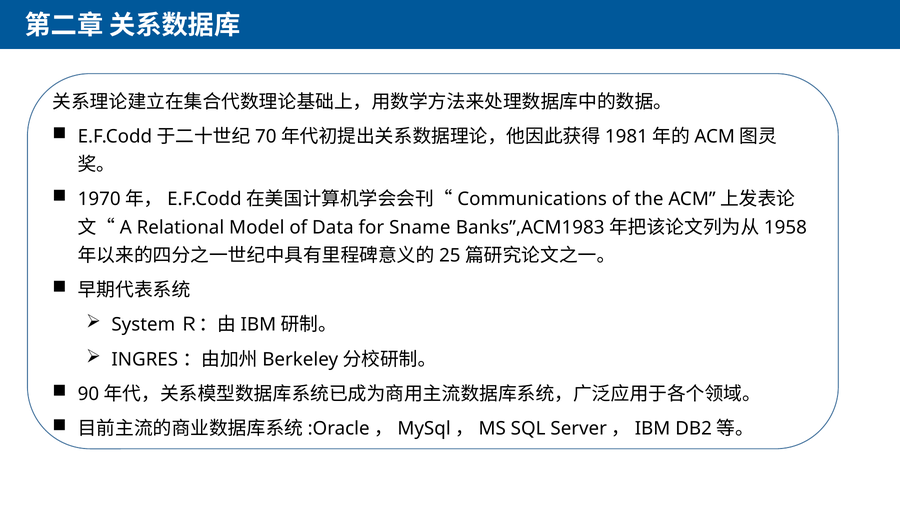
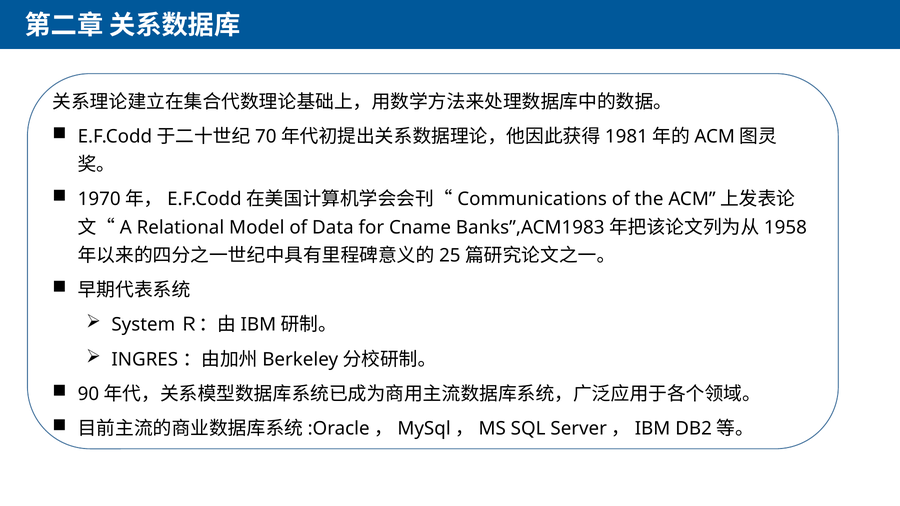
Sname: Sname -> Cname
